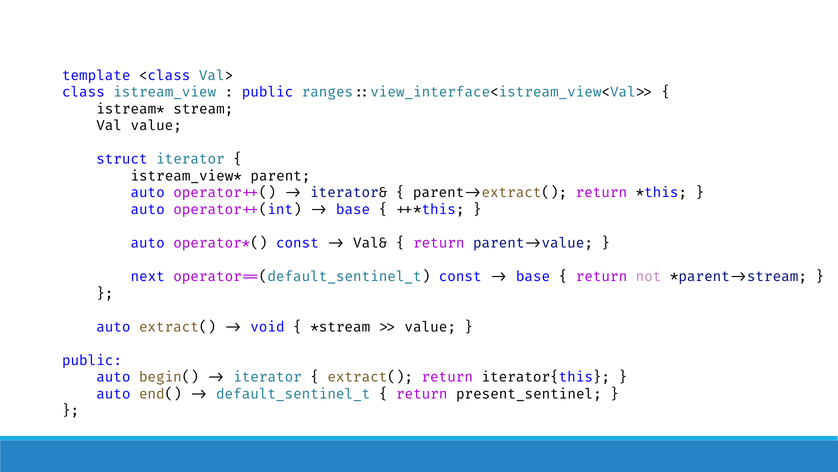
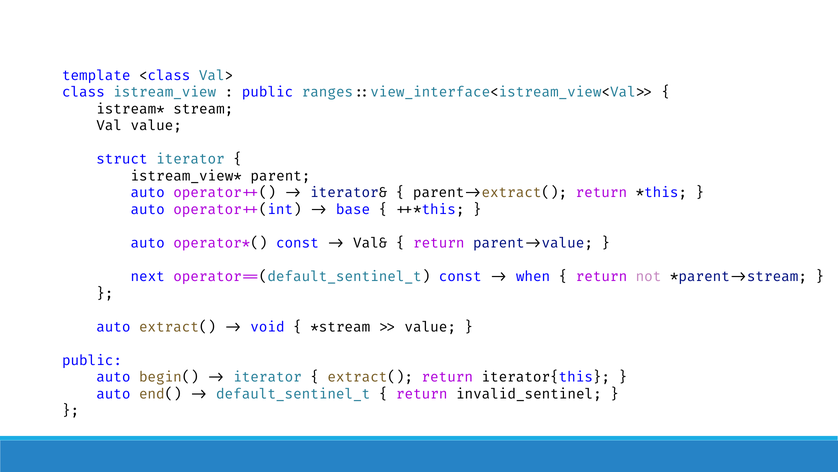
base at (533, 276): base -> when
present_sentinel: present_sentinel -> invalid_sentinel
